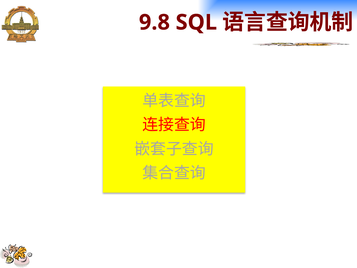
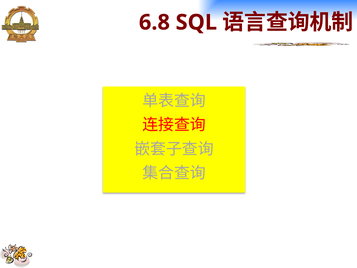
9.8: 9.8 -> 6.8
